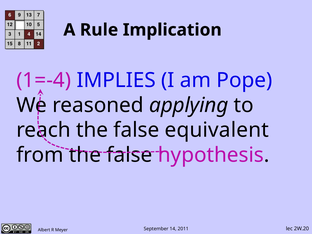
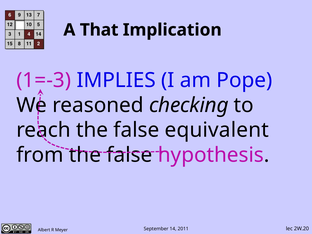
Rule: Rule -> That
1=-4: 1=-4 -> 1=-3
applying: applying -> checking
